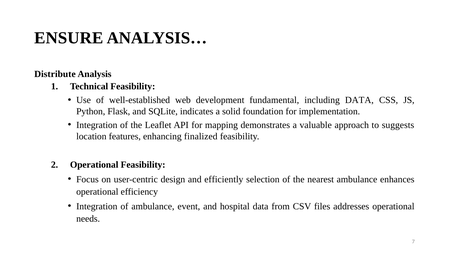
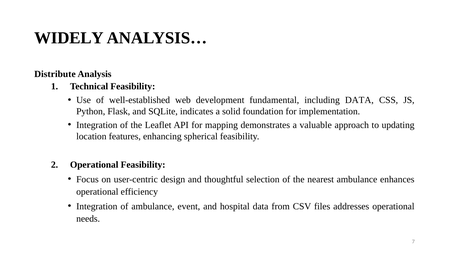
ENSURE: ENSURE -> WIDELY
suggests: suggests -> updating
finalized: finalized -> spherical
efficiently: efficiently -> thoughtful
